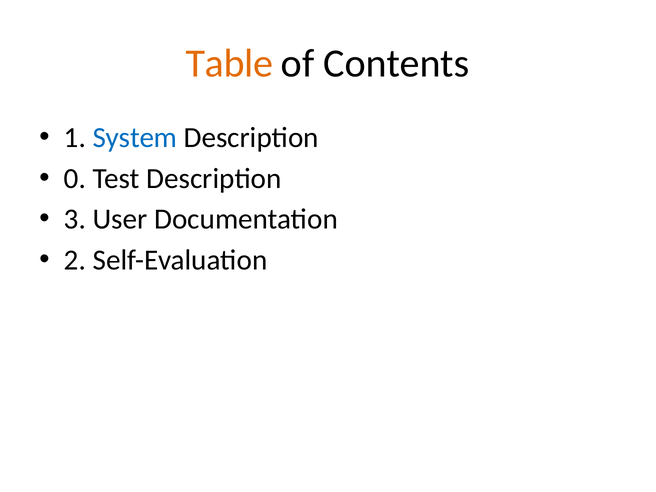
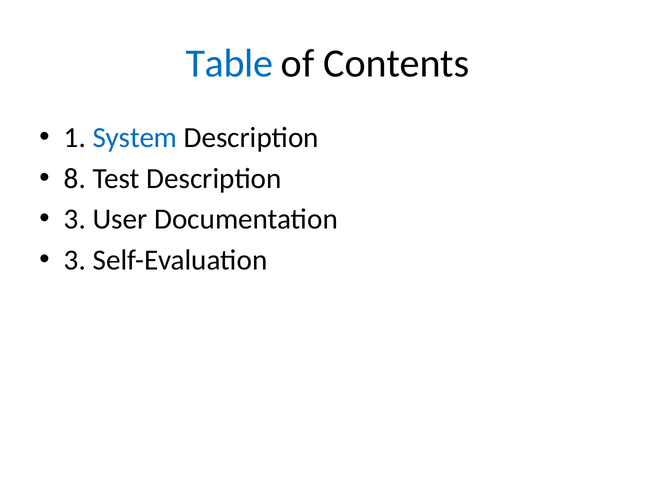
Table colour: orange -> blue
0: 0 -> 8
2 at (75, 260): 2 -> 3
